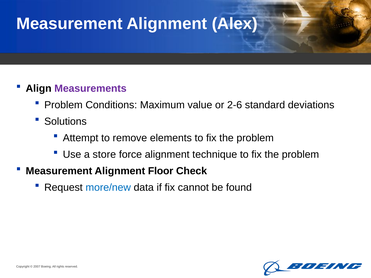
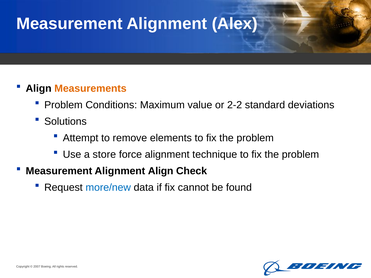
Measurements colour: purple -> orange
2-6: 2-6 -> 2-2
Alignment Floor: Floor -> Align
